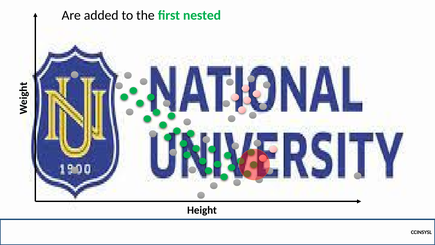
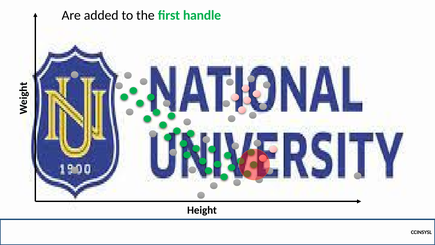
nested: nested -> handle
